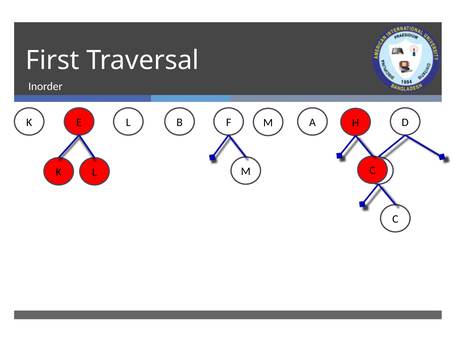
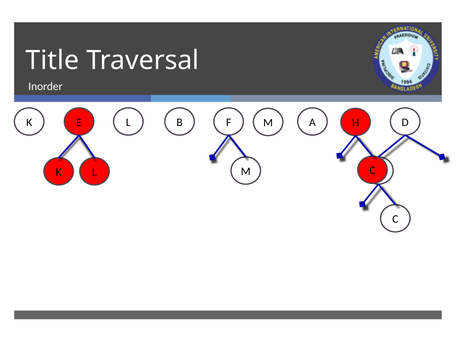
First: First -> Title
